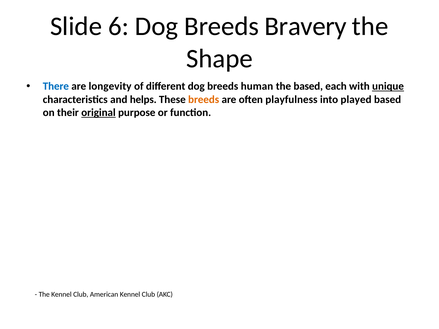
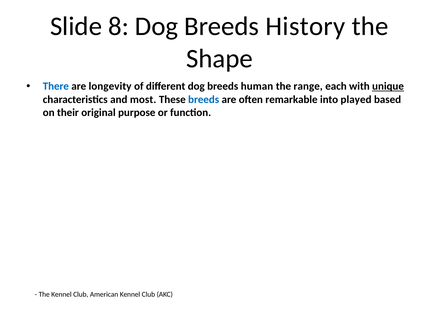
6: 6 -> 8
Bravery: Bravery -> History
the based: based -> range
helps: helps -> most
breeds at (204, 100) colour: orange -> blue
playfulness: playfulness -> remarkable
original underline: present -> none
